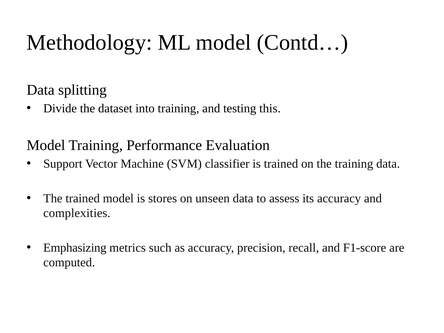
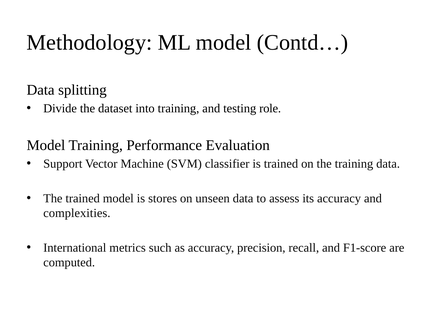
this: this -> role
Emphasizing: Emphasizing -> International
